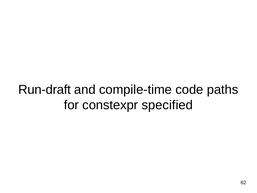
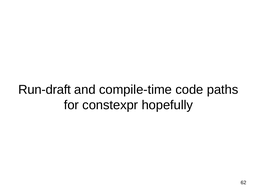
specified: specified -> hopefully
